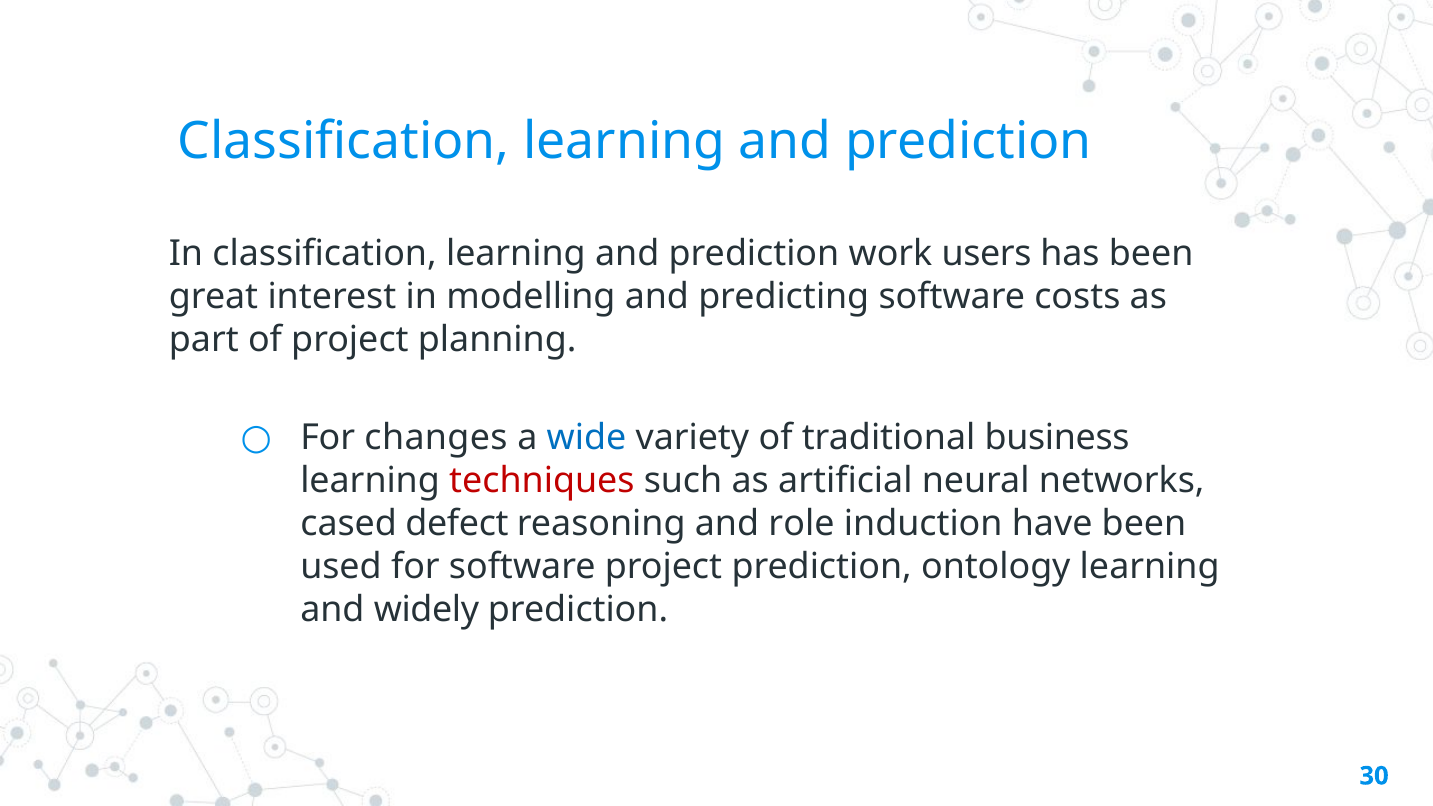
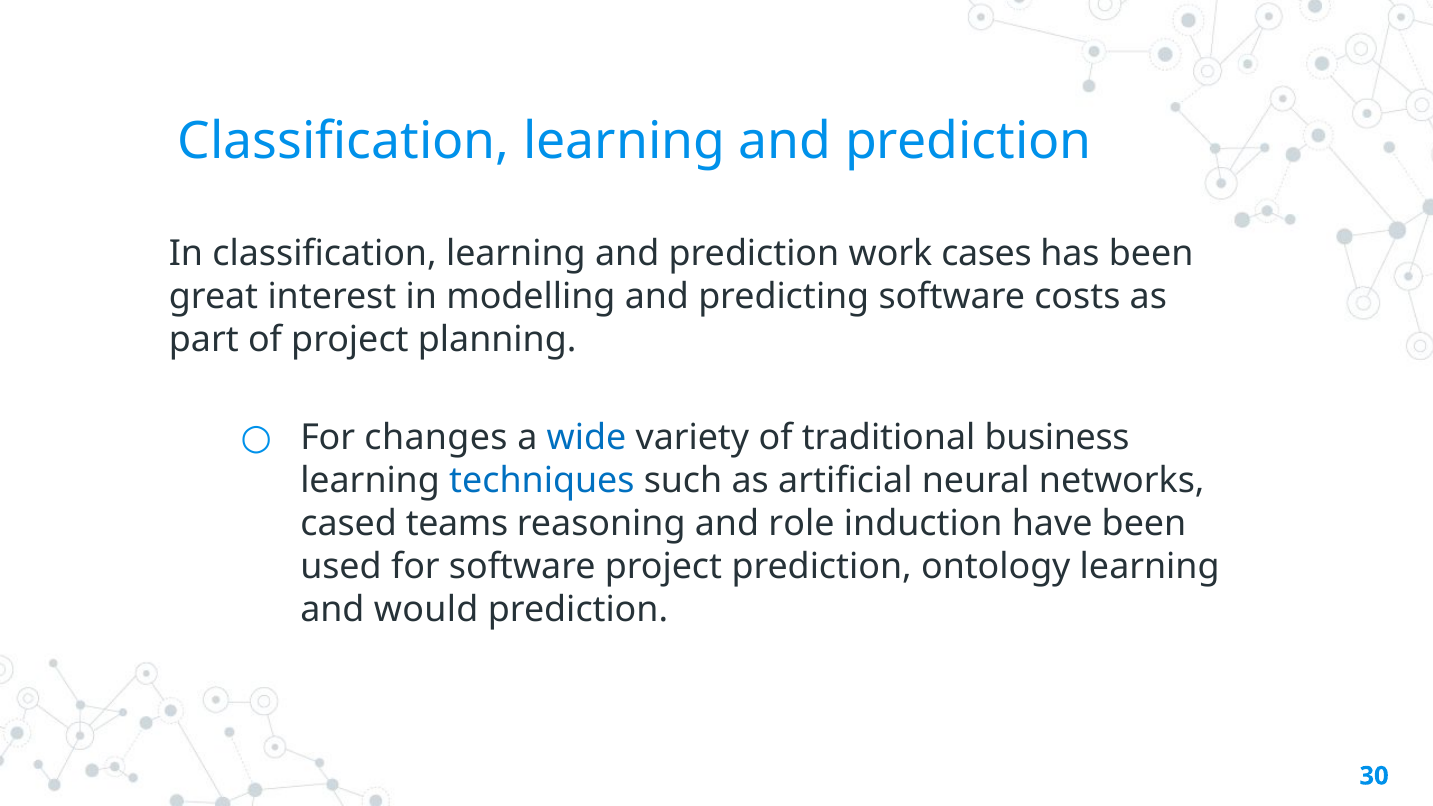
users: users -> cases
techniques colour: red -> blue
defect: defect -> teams
widely: widely -> would
